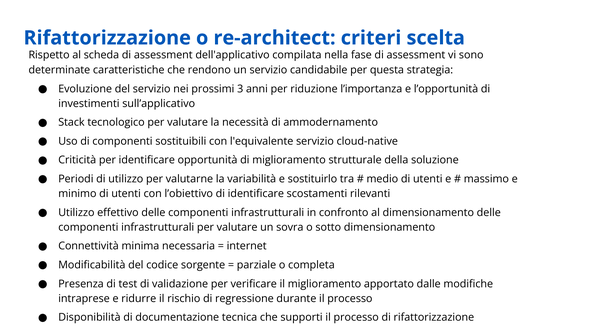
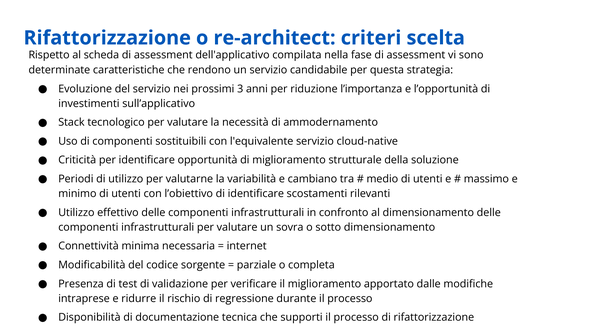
sostituirlo: sostituirlo -> cambiano
